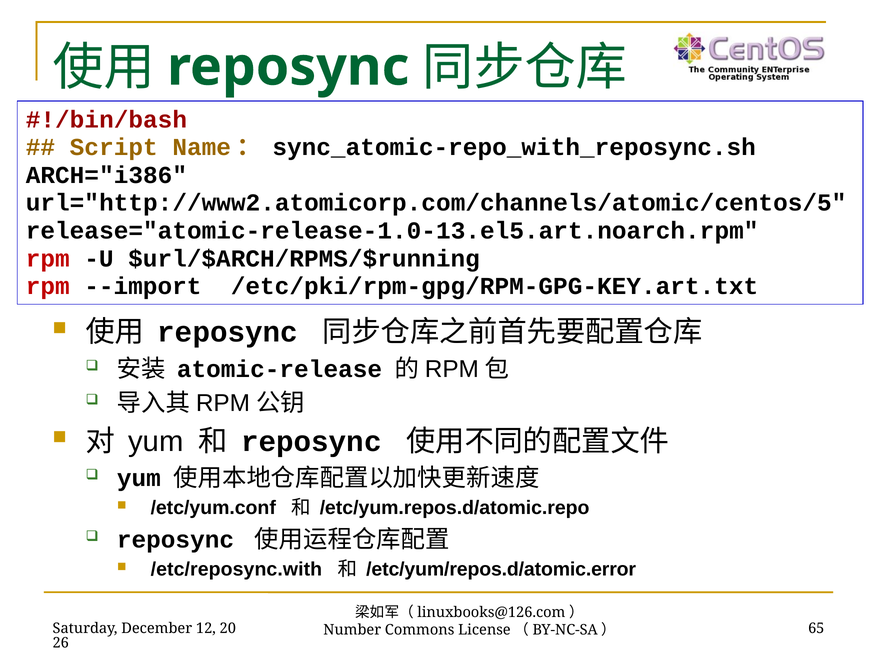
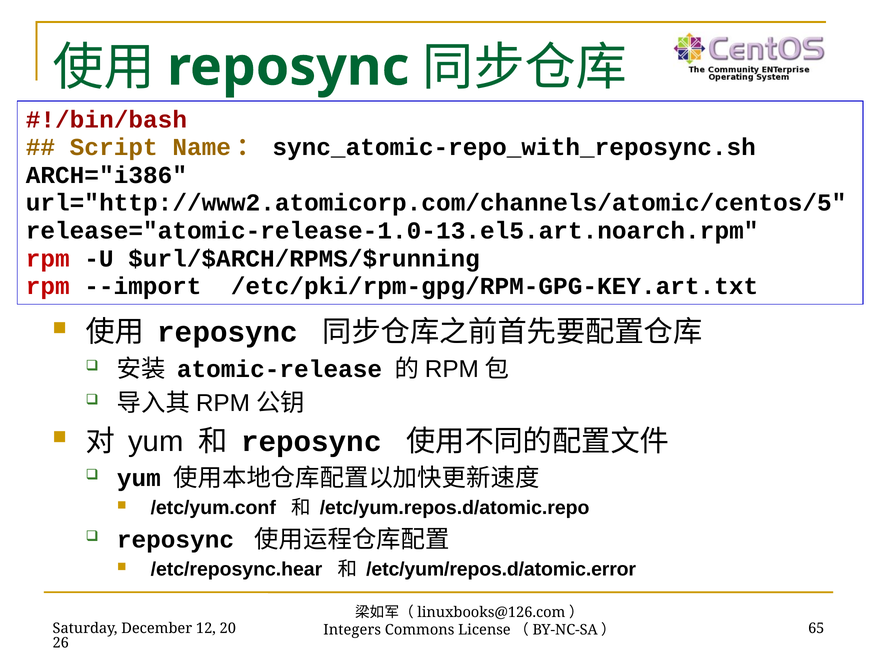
/etc/reposync.with: /etc/reposync.with -> /etc/reposync.hear
Number: Number -> Integers
